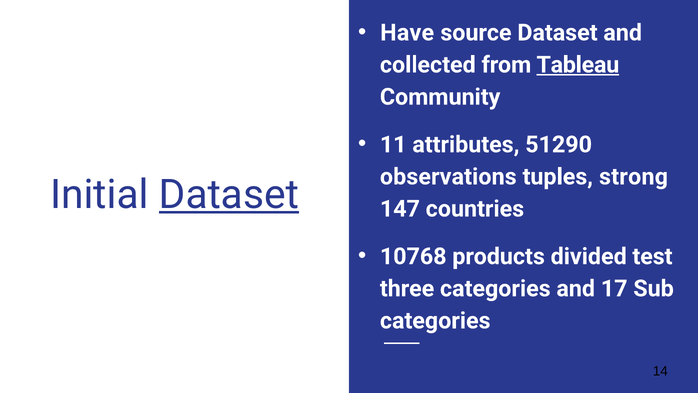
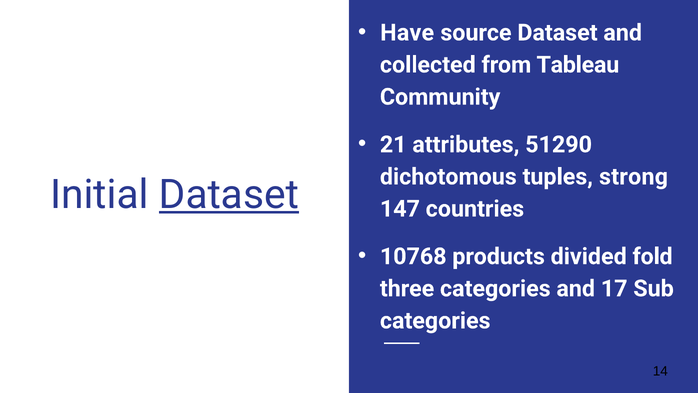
Tableau underline: present -> none
11: 11 -> 21
observations: observations -> dichotomous
test: test -> fold
